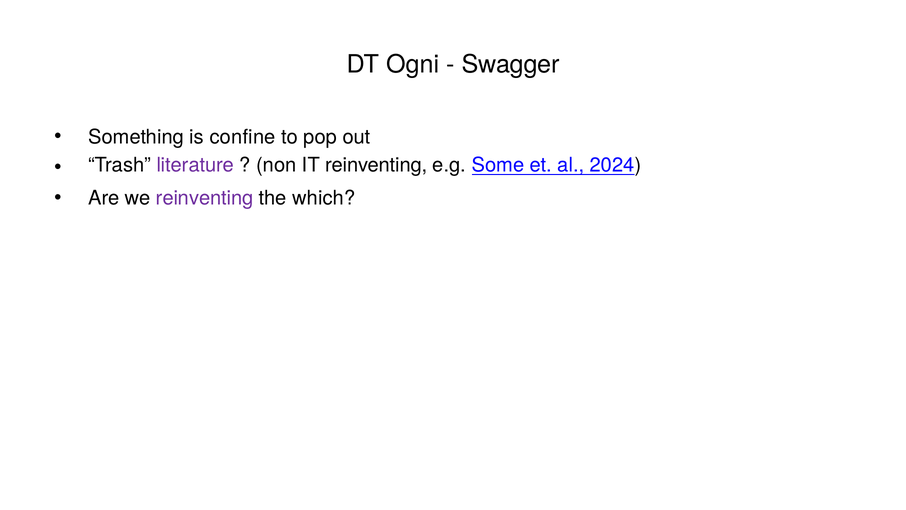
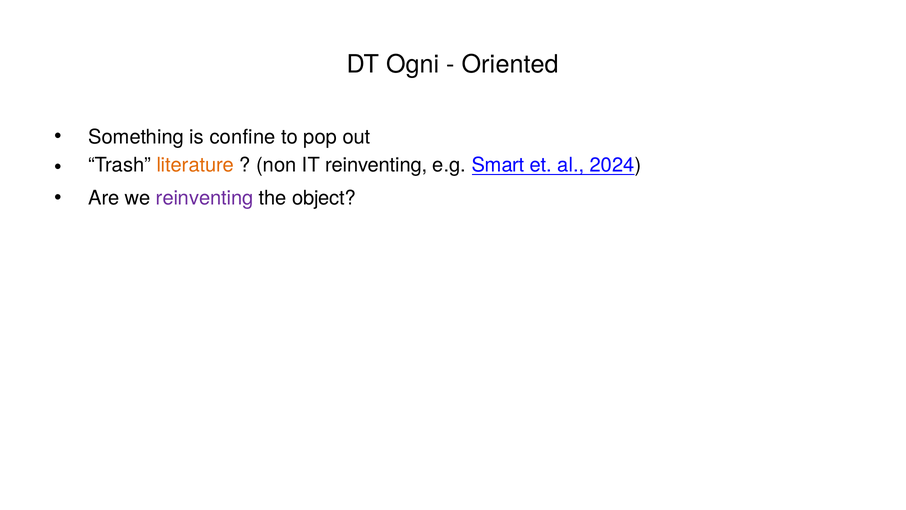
Swagger: Swagger -> Oriented
literature colour: purple -> orange
Some: Some -> Smart
which: which -> object
